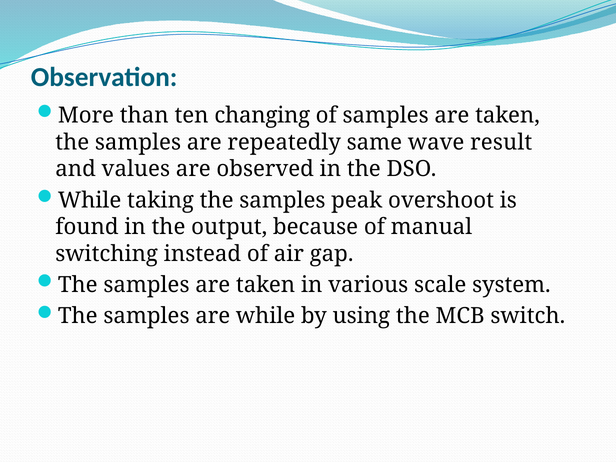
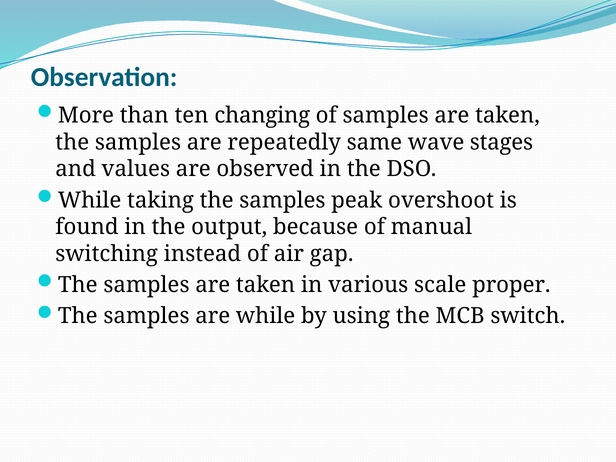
result: result -> stages
system: system -> proper
